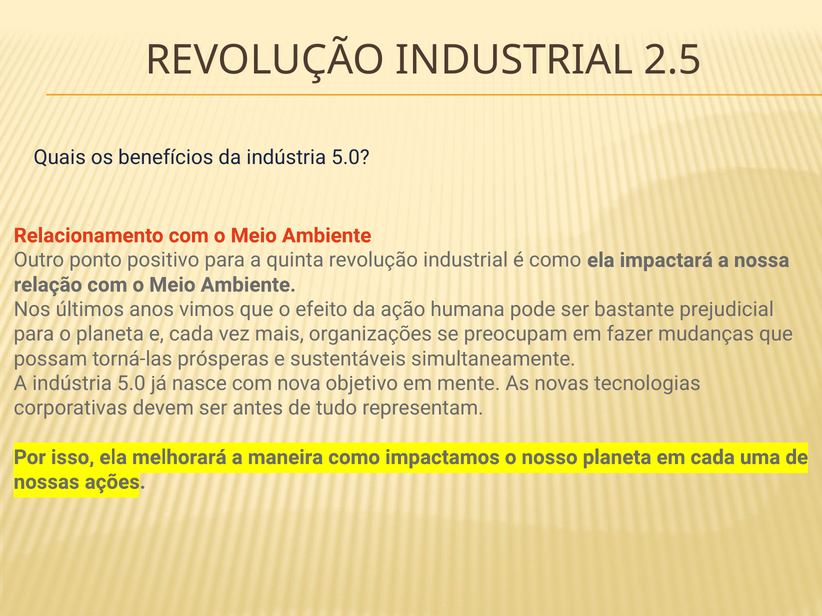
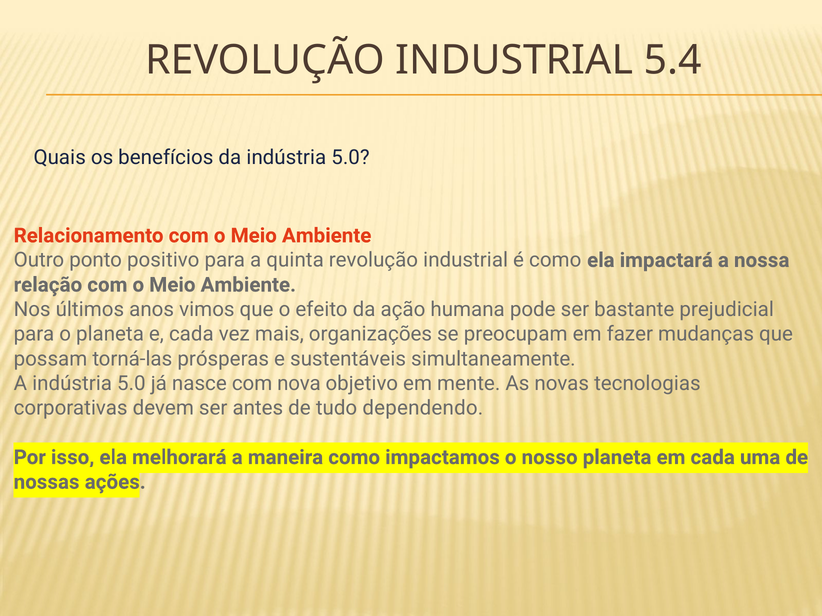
2.5: 2.5 -> 5.4
representam: representam -> dependendo
